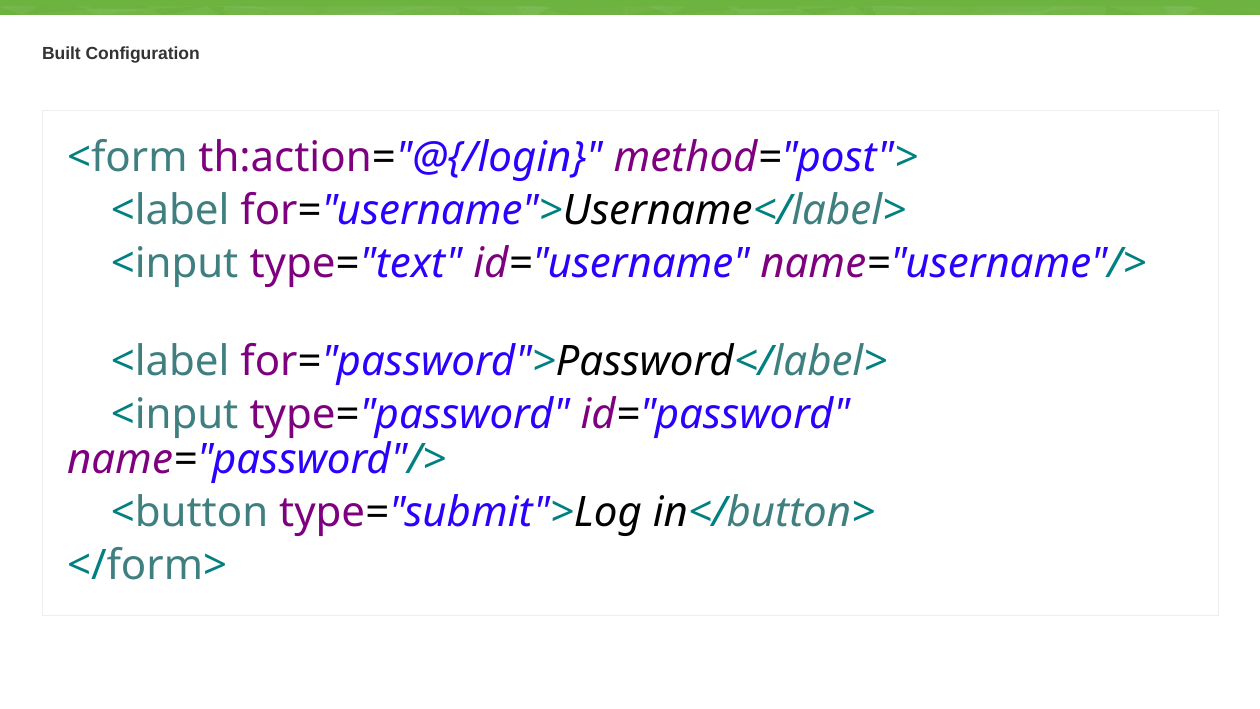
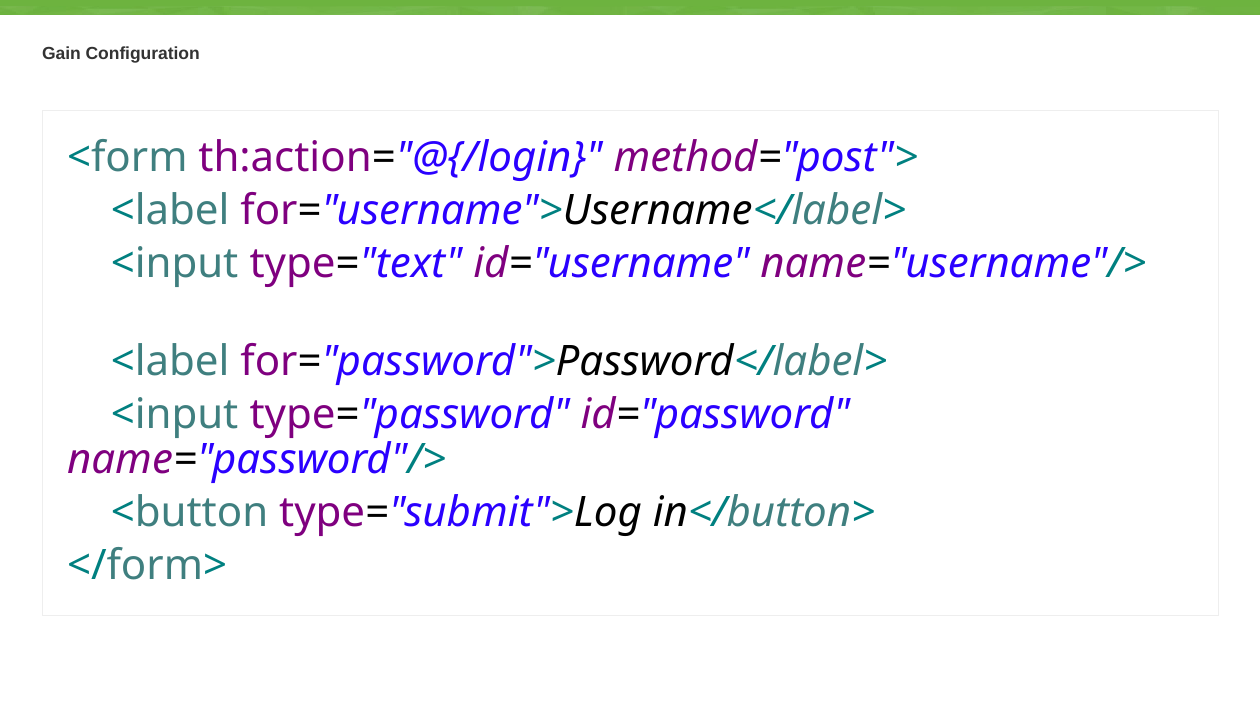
Built: Built -> Gain
